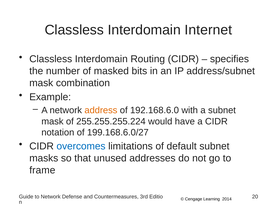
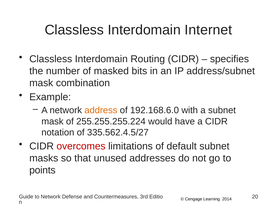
199.168.6.0/27: 199.168.6.0/27 -> 335.562.4.5/27
overcomes colour: blue -> red
frame: frame -> points
